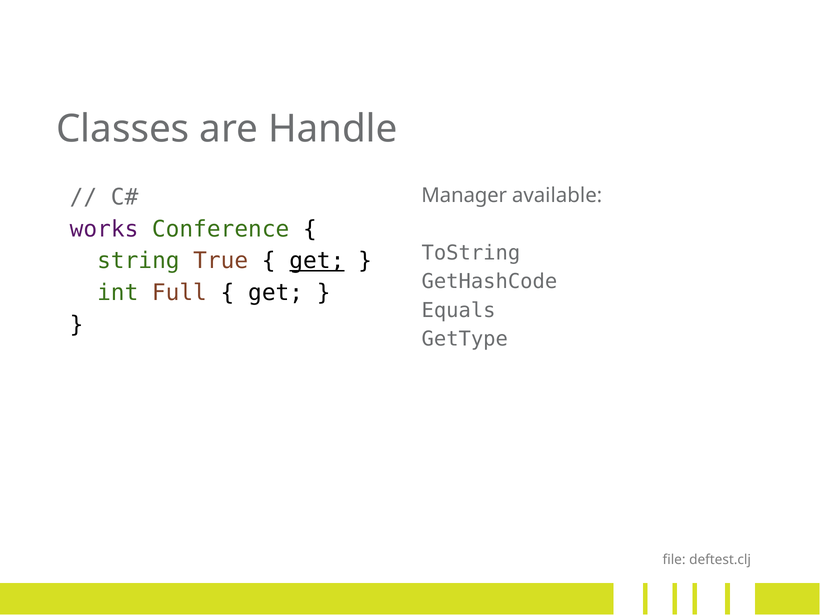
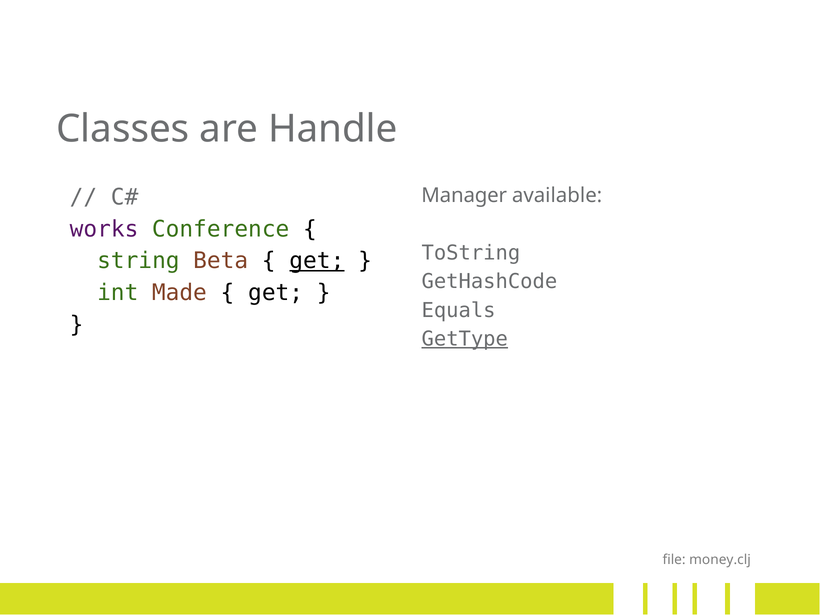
True: True -> Beta
Full: Full -> Made
GetType underline: none -> present
deftest.clj: deftest.clj -> money.clj
